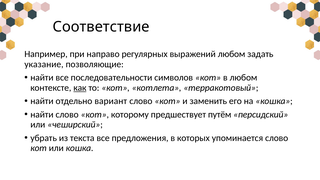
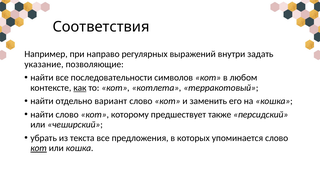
Соответствие: Соответствие -> Соответствия
выражений любом: любом -> внутри
путём: путём -> также
кот at (39, 148) underline: none -> present
